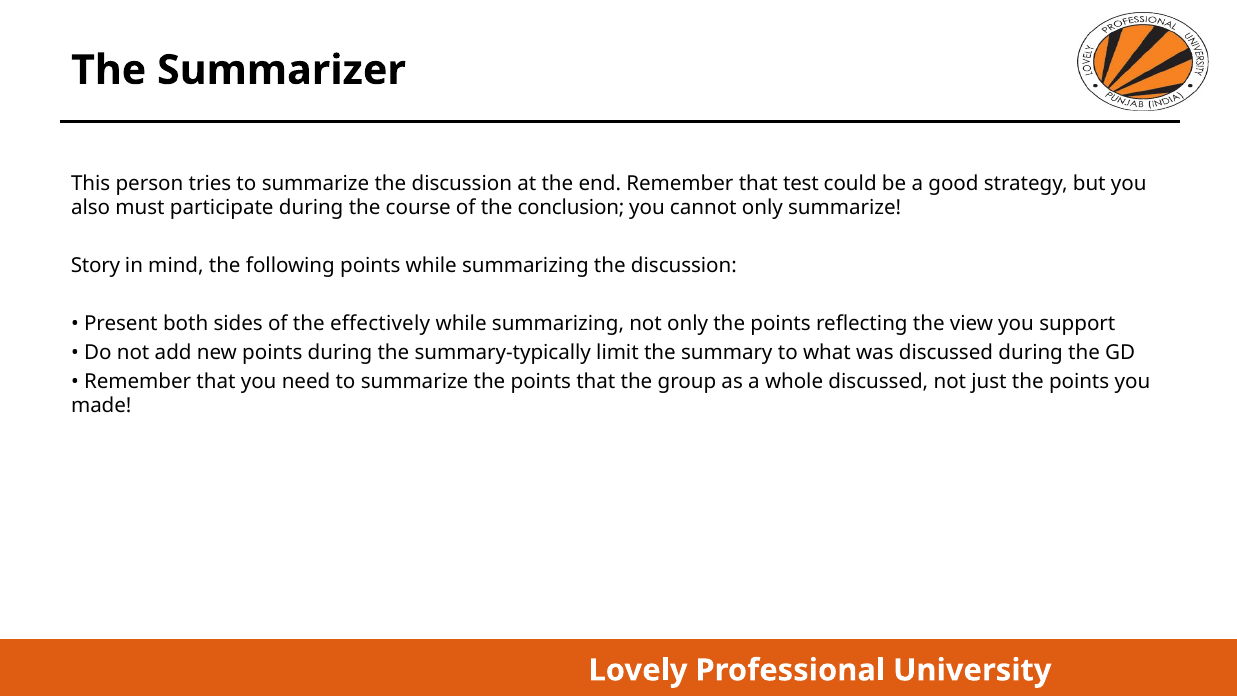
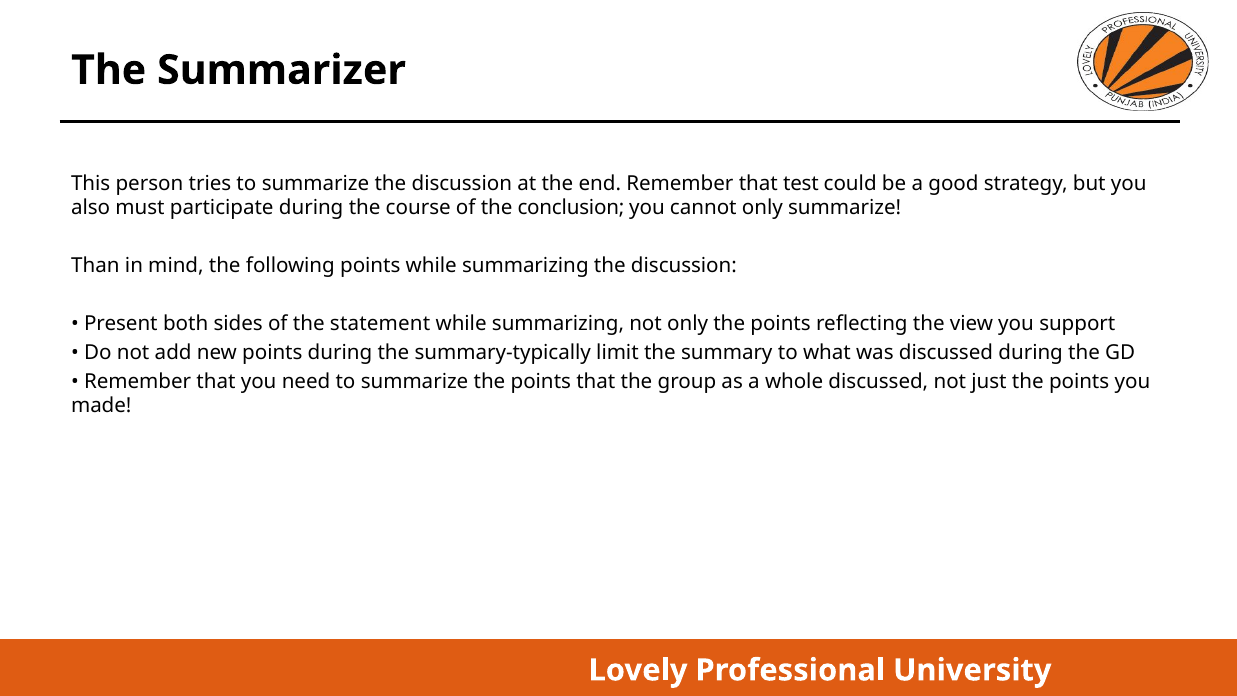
Story: Story -> Than
effectively: effectively -> statement
